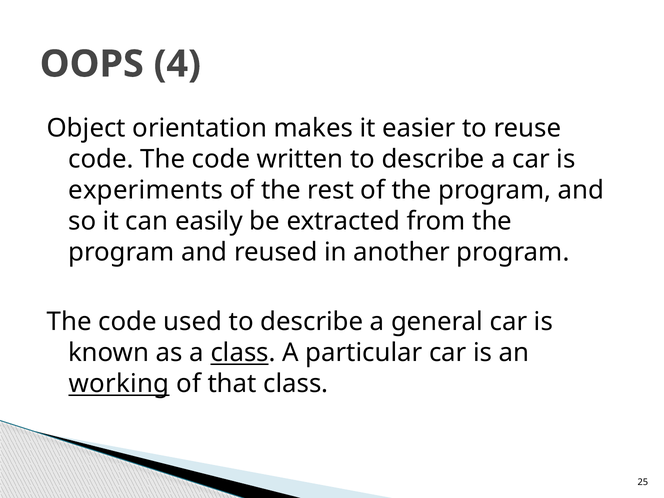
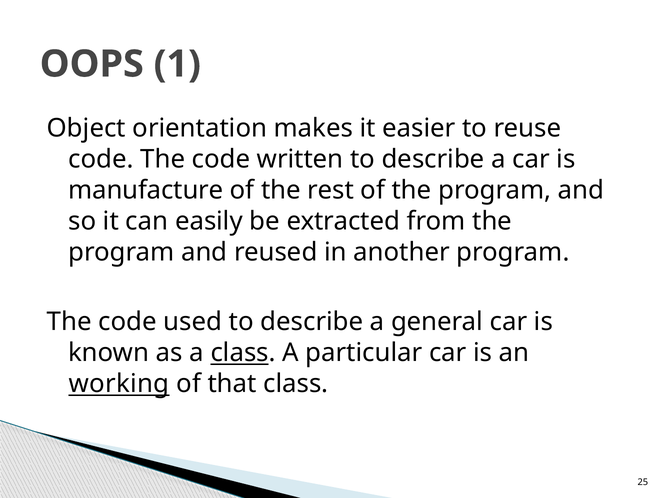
4: 4 -> 1
experiments: experiments -> manufacture
